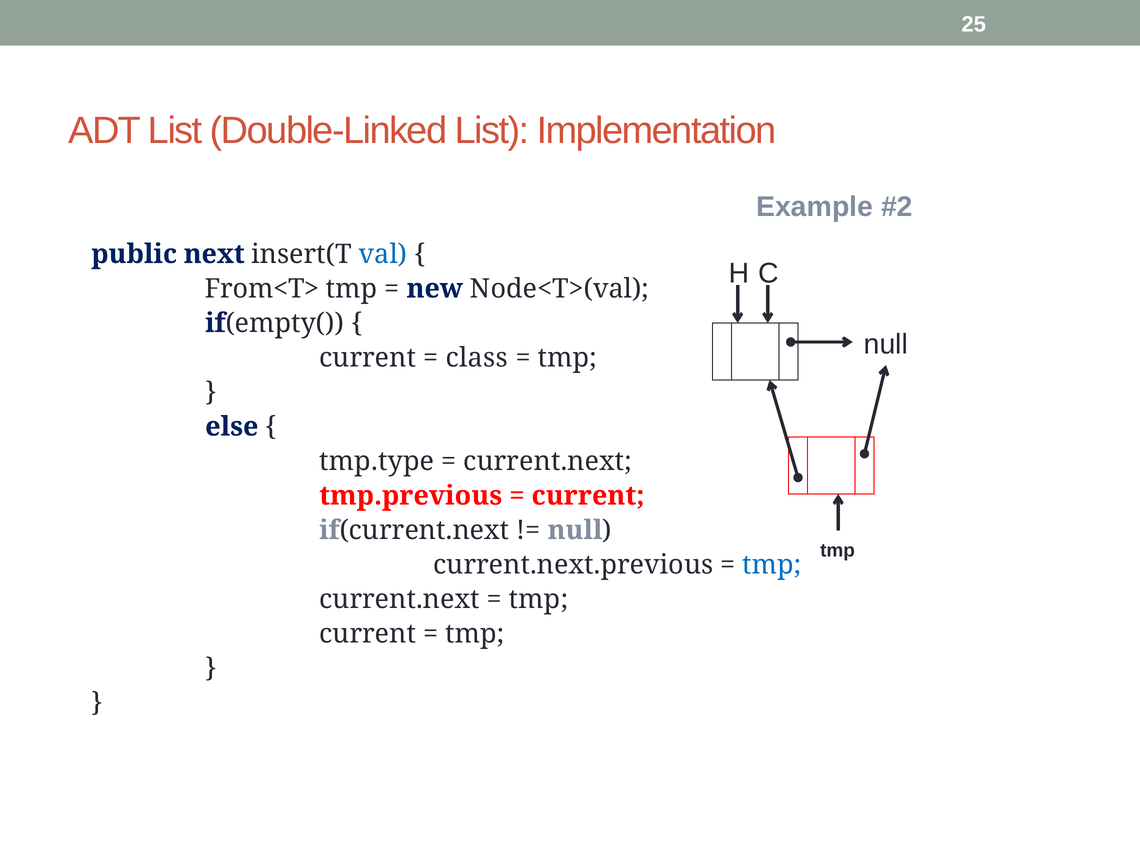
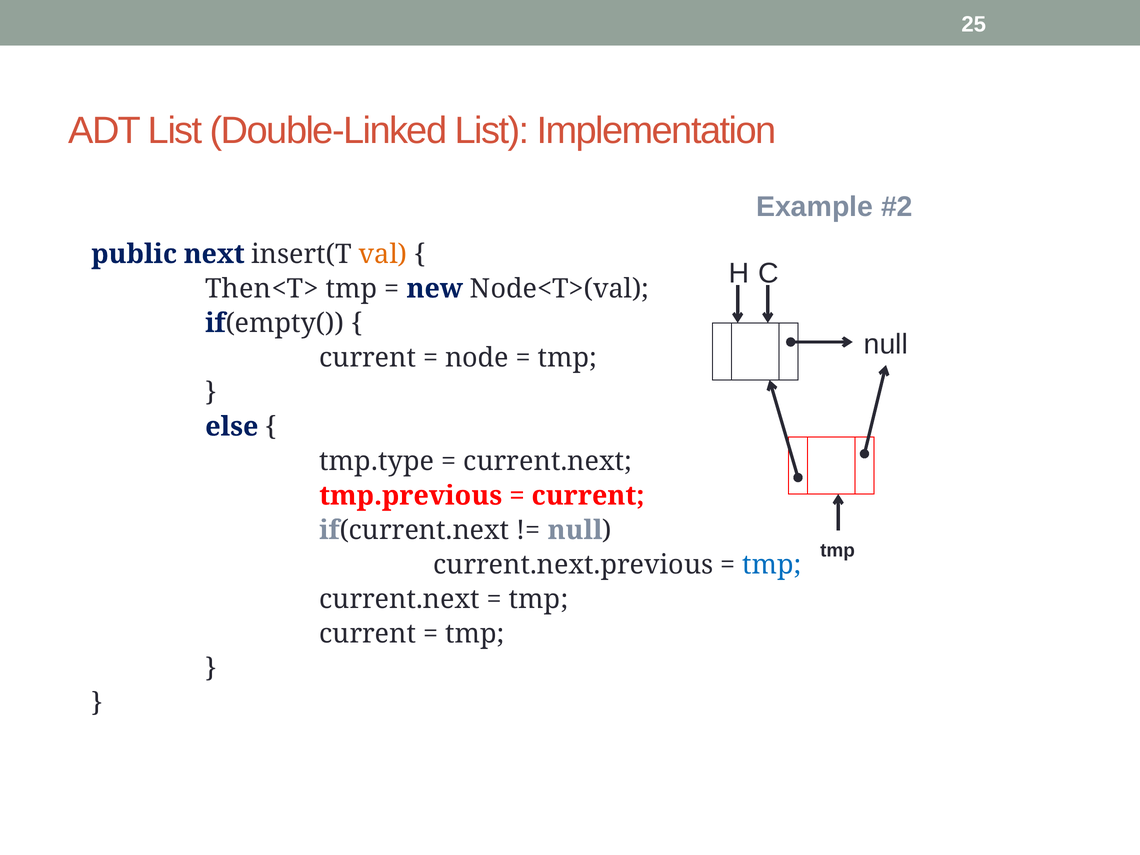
val colour: blue -> orange
From<T>: From<T> -> Then<T>
class: class -> node
